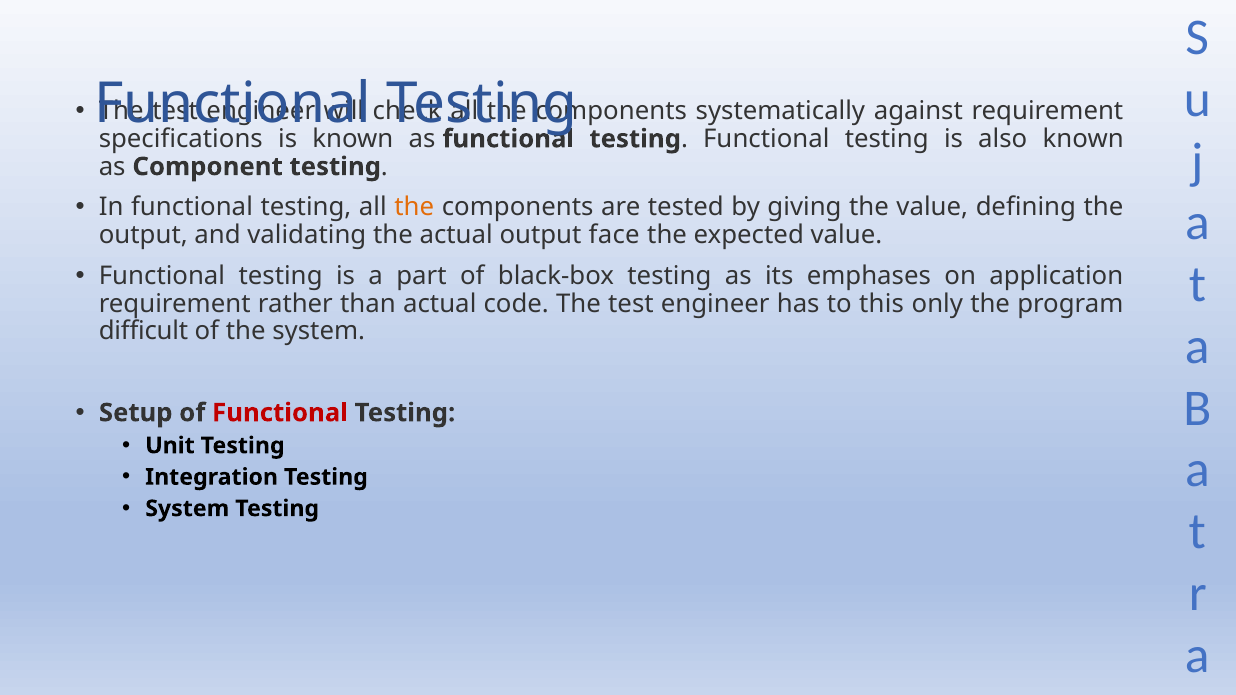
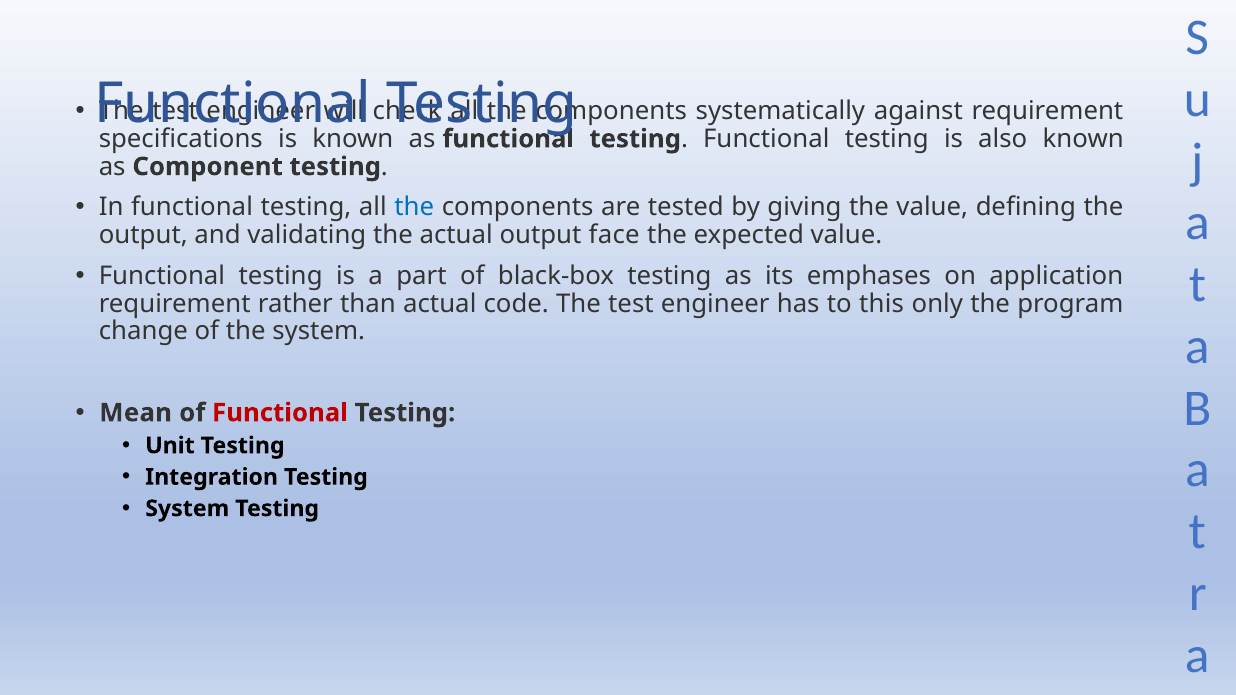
the at (414, 207) colour: orange -> blue
difficult: difficult -> change
Setup: Setup -> Mean
